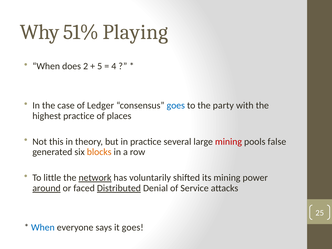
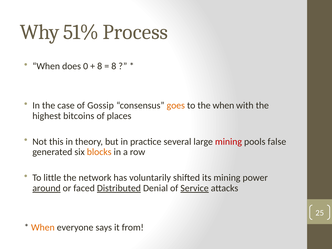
Playing: Playing -> Process
2: 2 -> 0
5 at (100, 66): 5 -> 8
4 at (114, 66): 4 -> 8
Ledger: Ledger -> Gossip
goes at (176, 105) colour: blue -> orange
the party: party -> when
highest practice: practice -> bitcoins
network underline: present -> none
Service underline: none -> present
When at (43, 227) colour: blue -> orange
it goes: goes -> from
